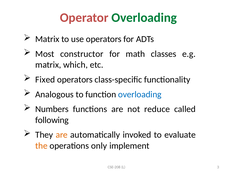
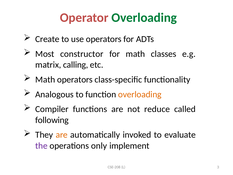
Matrix at (47, 39): Matrix -> Create
which: which -> calling
Fixed at (45, 79): Fixed -> Math
overloading at (140, 94) colour: blue -> orange
Numbers: Numbers -> Compiler
the colour: orange -> purple
